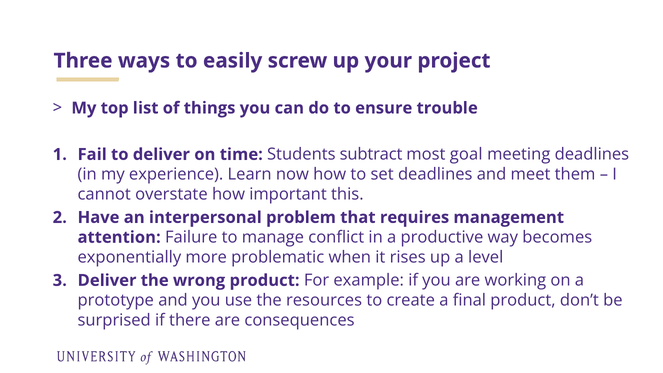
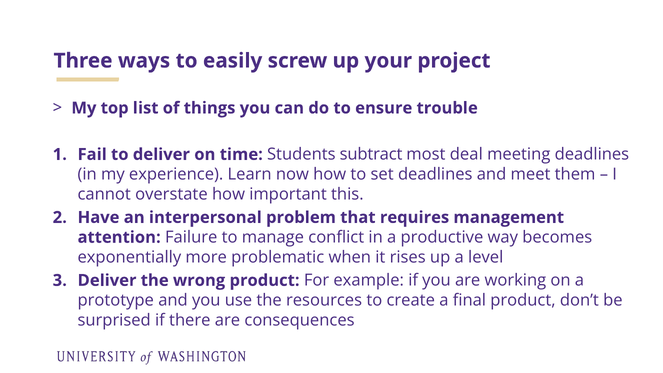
goal: goal -> deal
